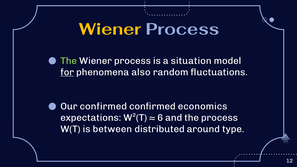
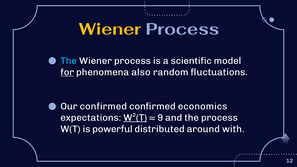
The at (69, 61) colour: light green -> light blue
situation: situation -> scientific
W²(T underline: none -> present
6: 6 -> 9
between: between -> powerful
type: type -> with
